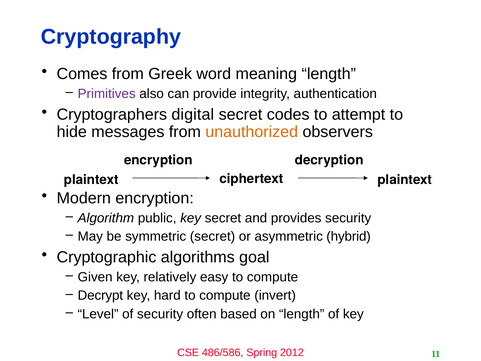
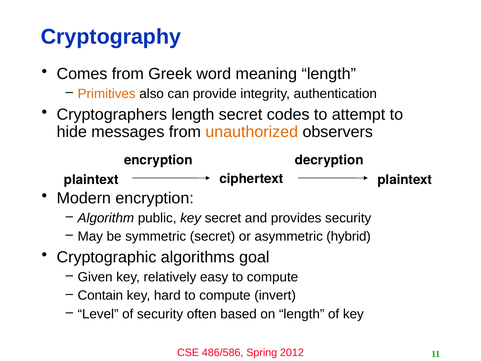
Primitives colour: purple -> orange
Cryptographers digital: digital -> length
Decrypt: Decrypt -> Contain
